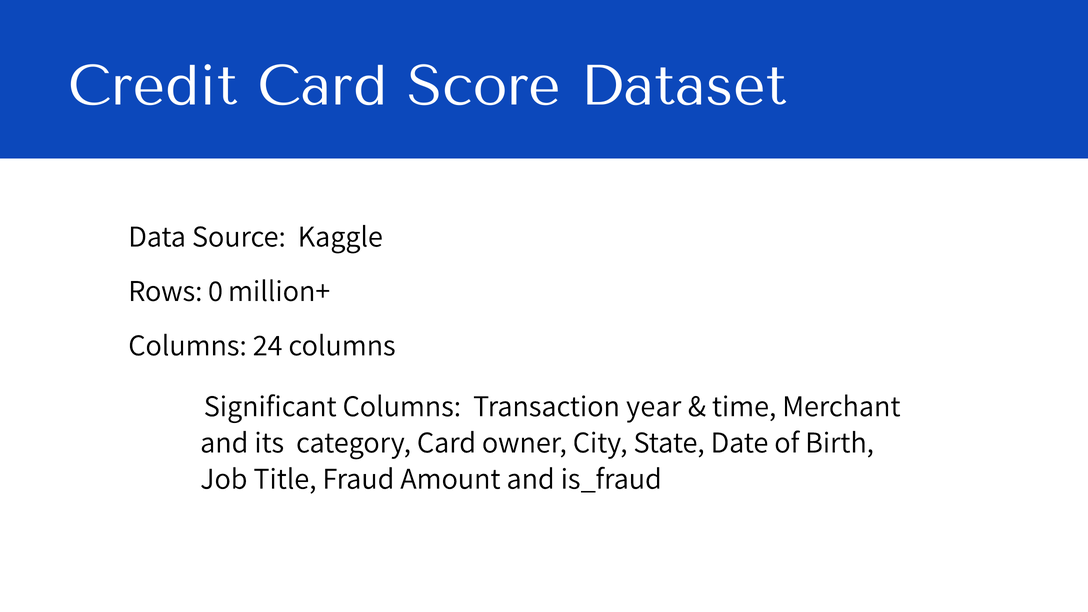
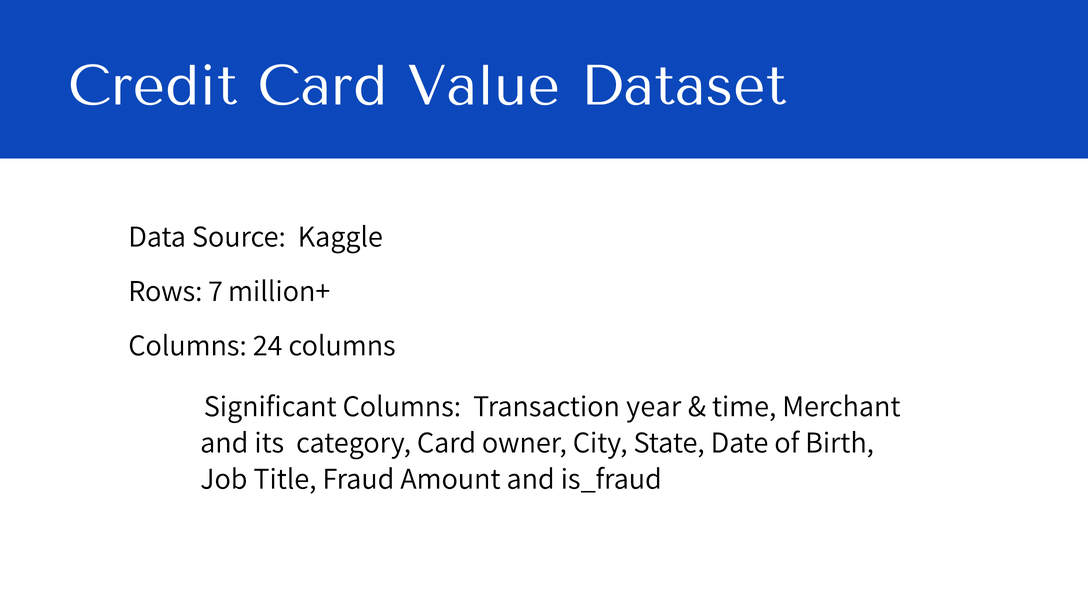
Score: Score -> Value
0: 0 -> 7
